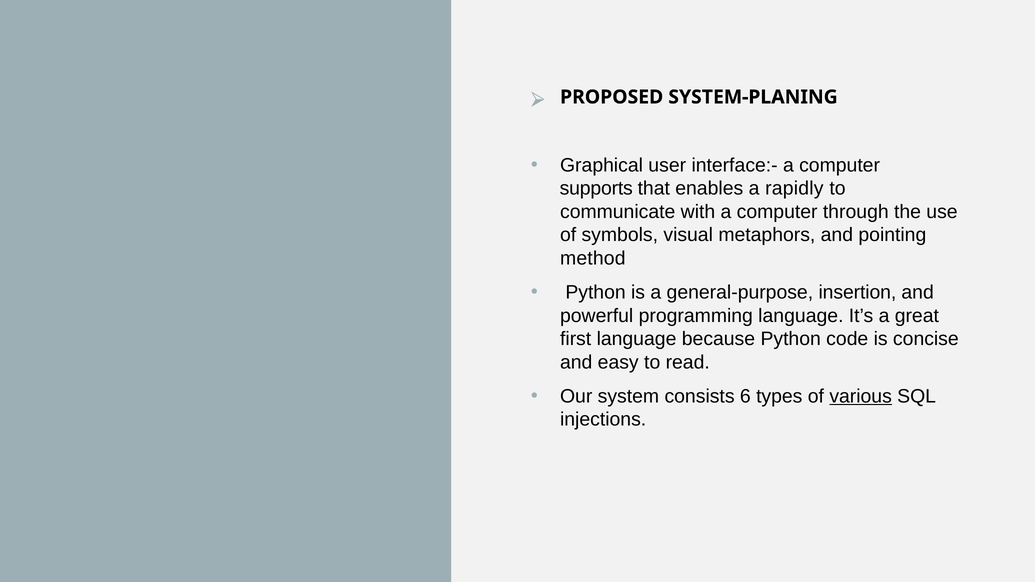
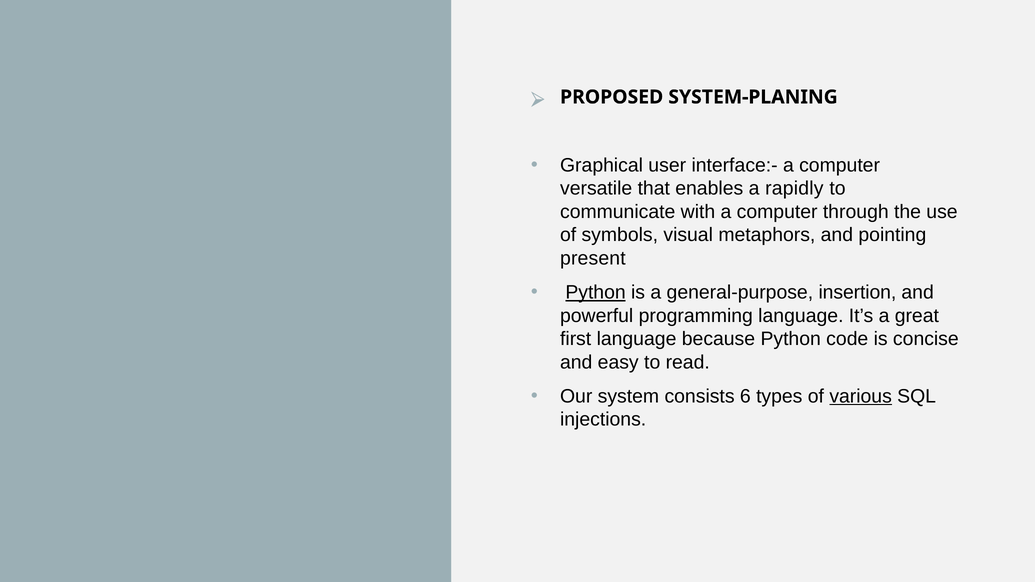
supports: supports -> versatile
method: method -> present
Python at (596, 292) underline: none -> present
